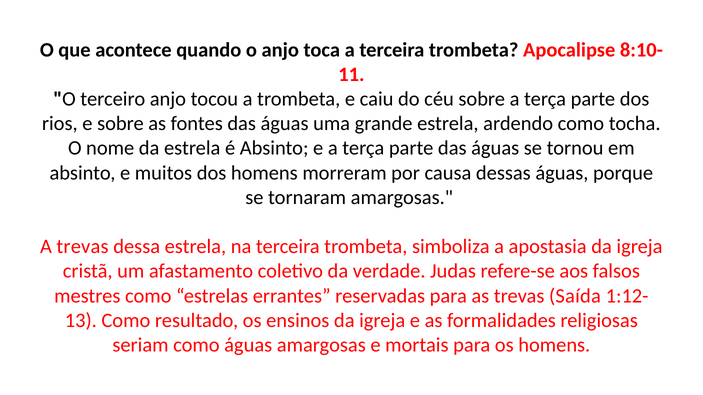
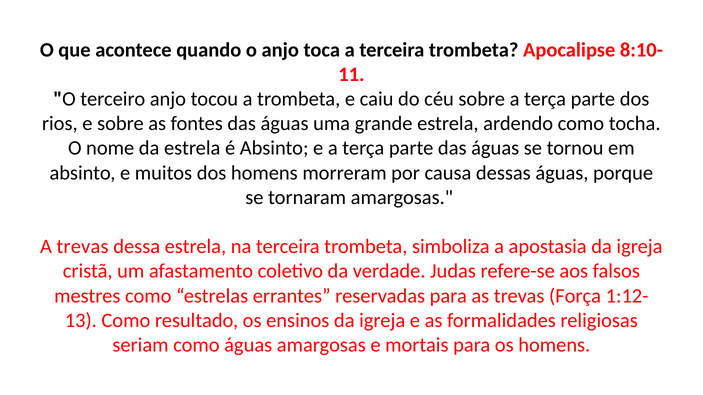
Saída: Saída -> Força
